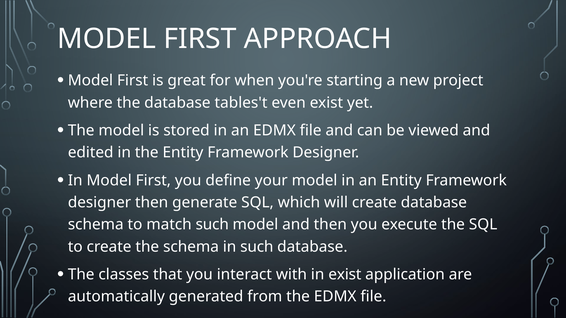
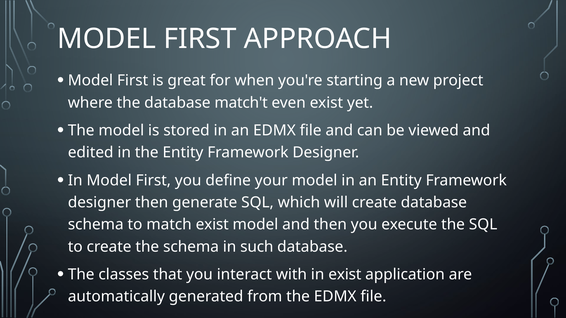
tables't: tables't -> match't
match such: such -> exist
